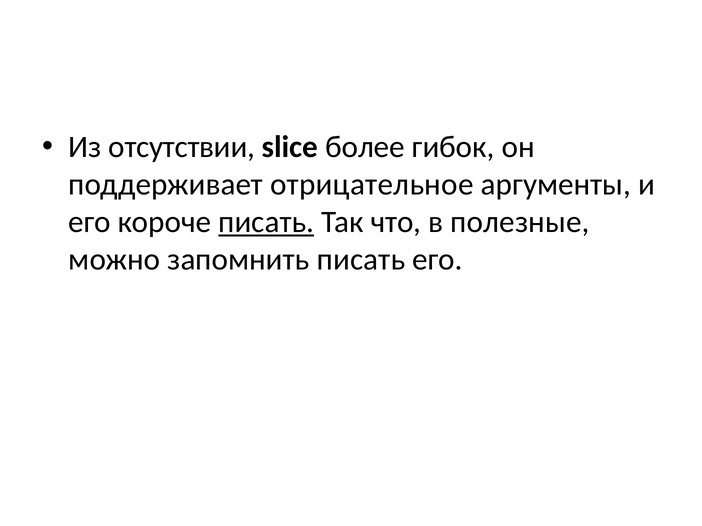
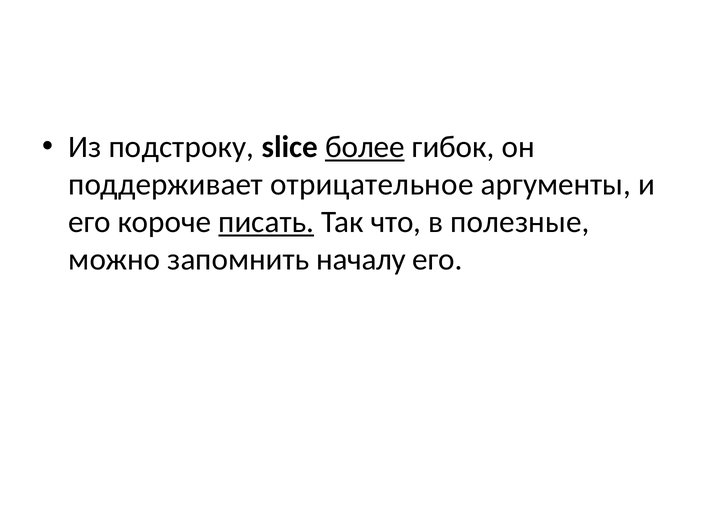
отсутствии: отсутствии -> подстроку
более underline: none -> present
запомнить писать: писать -> началу
